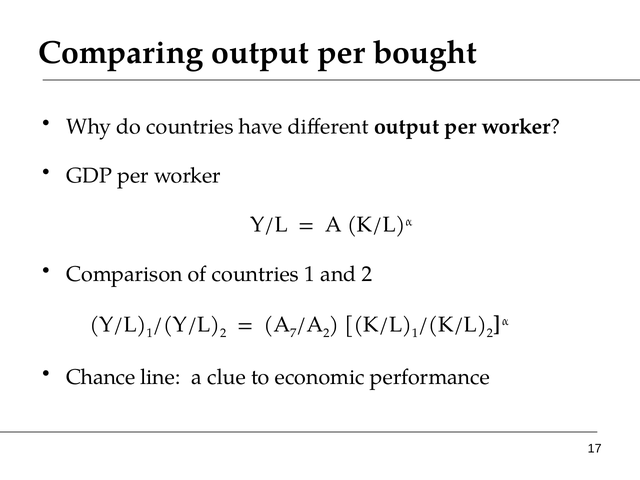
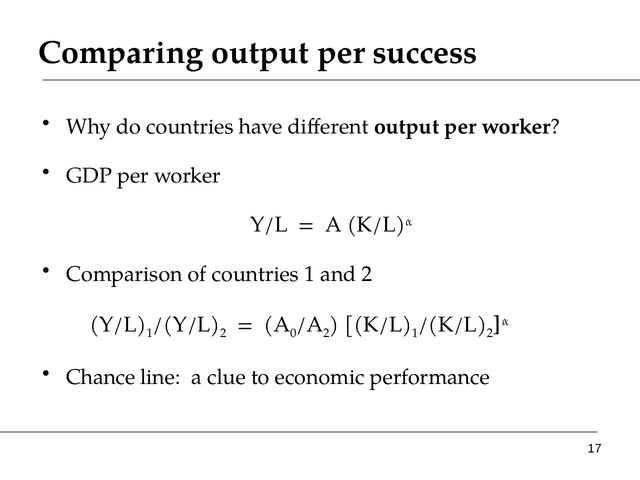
bought: bought -> success
7: 7 -> 0
